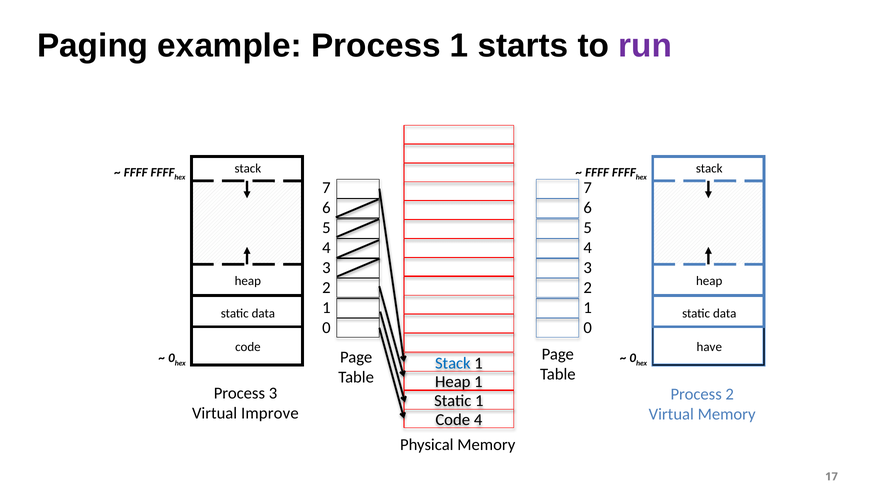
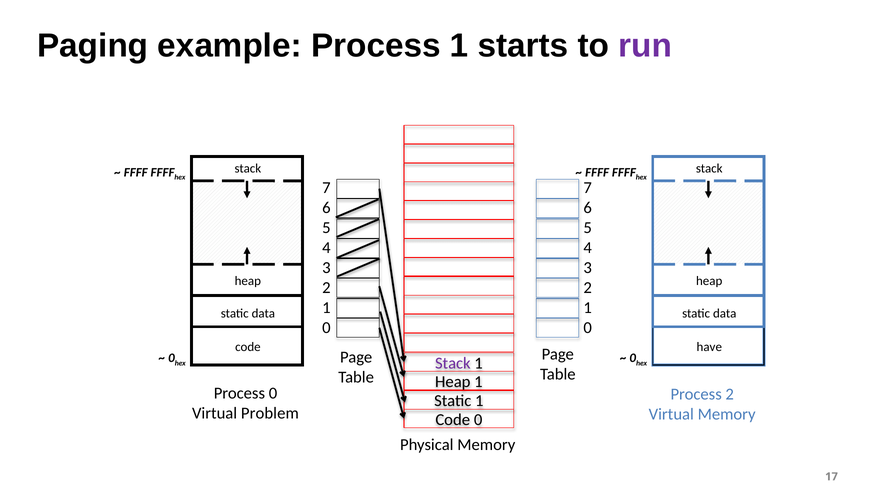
Stack at (453, 363) colour: blue -> purple
Process 3: 3 -> 0
Improve: Improve -> Problem
Code 4: 4 -> 0
